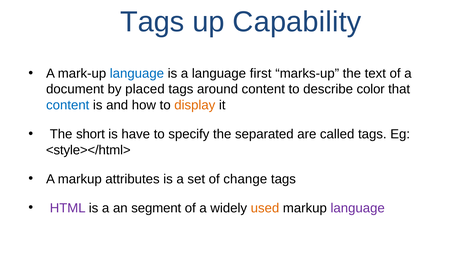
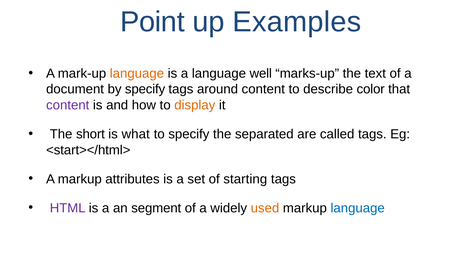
Tags at (152, 22): Tags -> Point
Capability: Capability -> Examples
language at (137, 73) colour: blue -> orange
first: first -> well
by placed: placed -> specify
content at (68, 105) colour: blue -> purple
have: have -> what
<style></html>: <style></html> -> <start></html>
change: change -> starting
language at (358, 208) colour: purple -> blue
